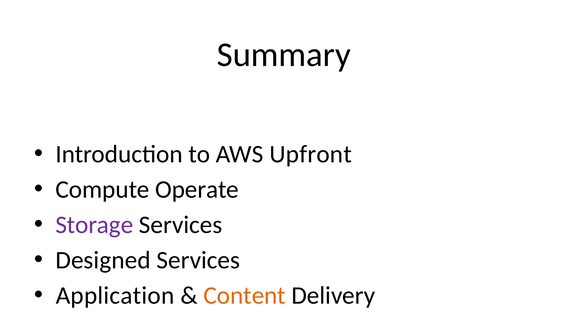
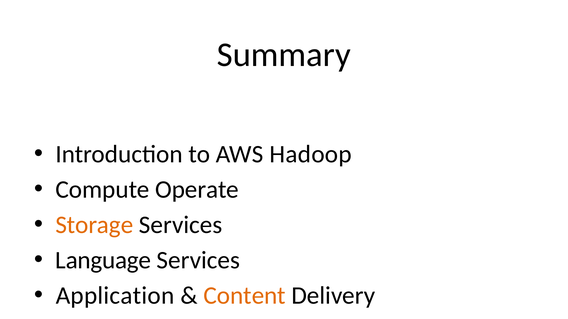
Upfront: Upfront -> Hadoop
Storage colour: purple -> orange
Designed: Designed -> Language
